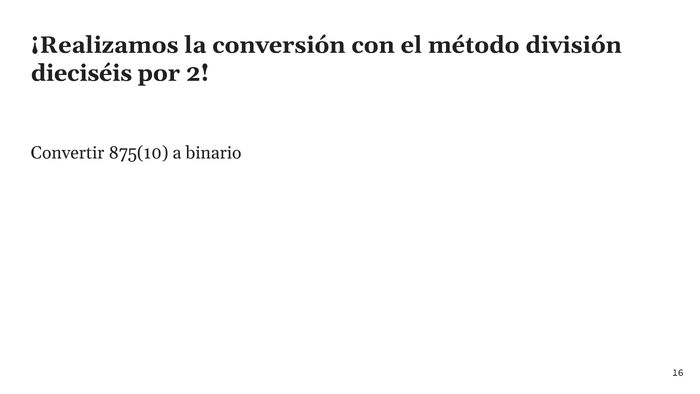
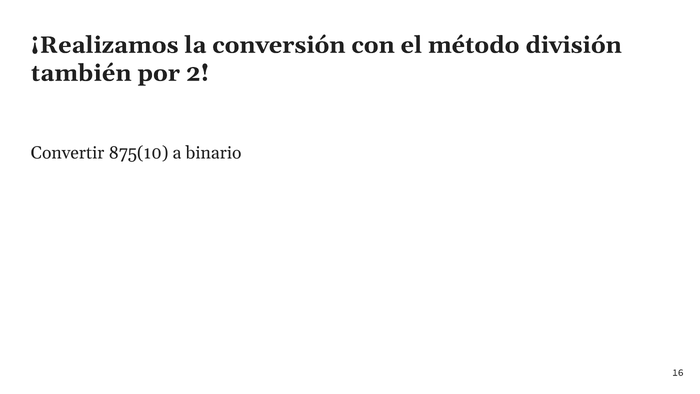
dieciséis: dieciséis -> también
